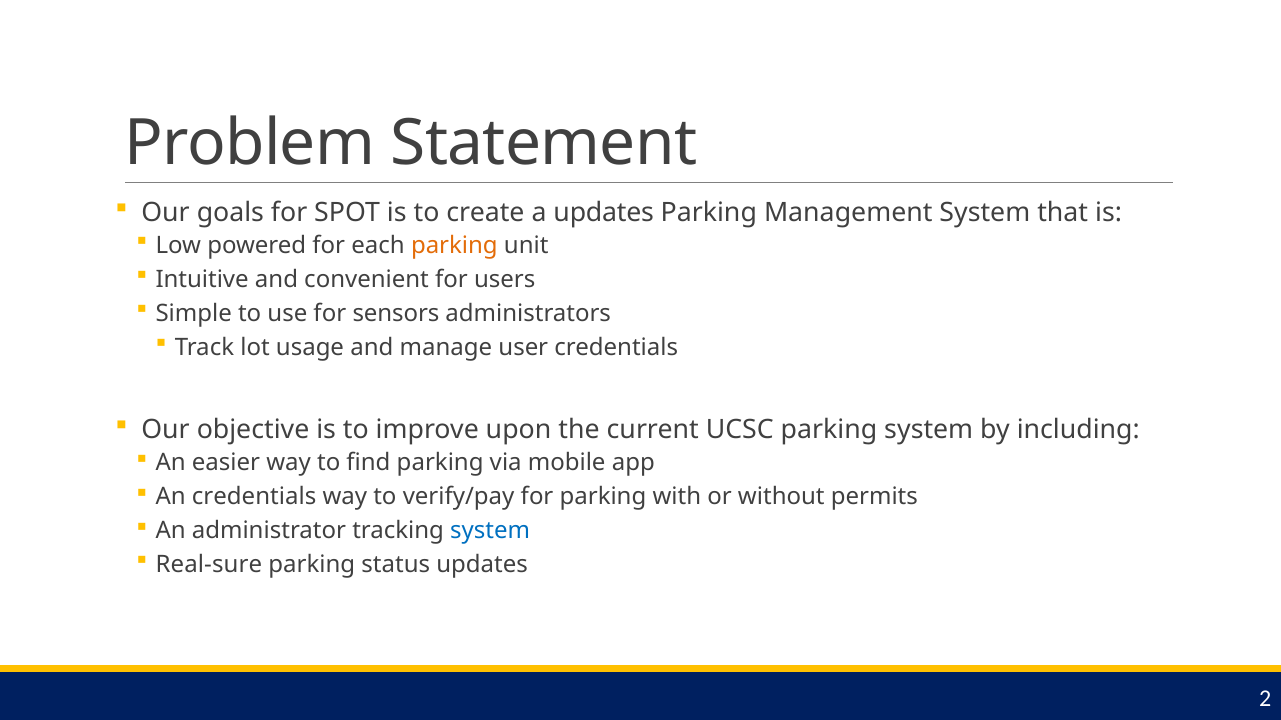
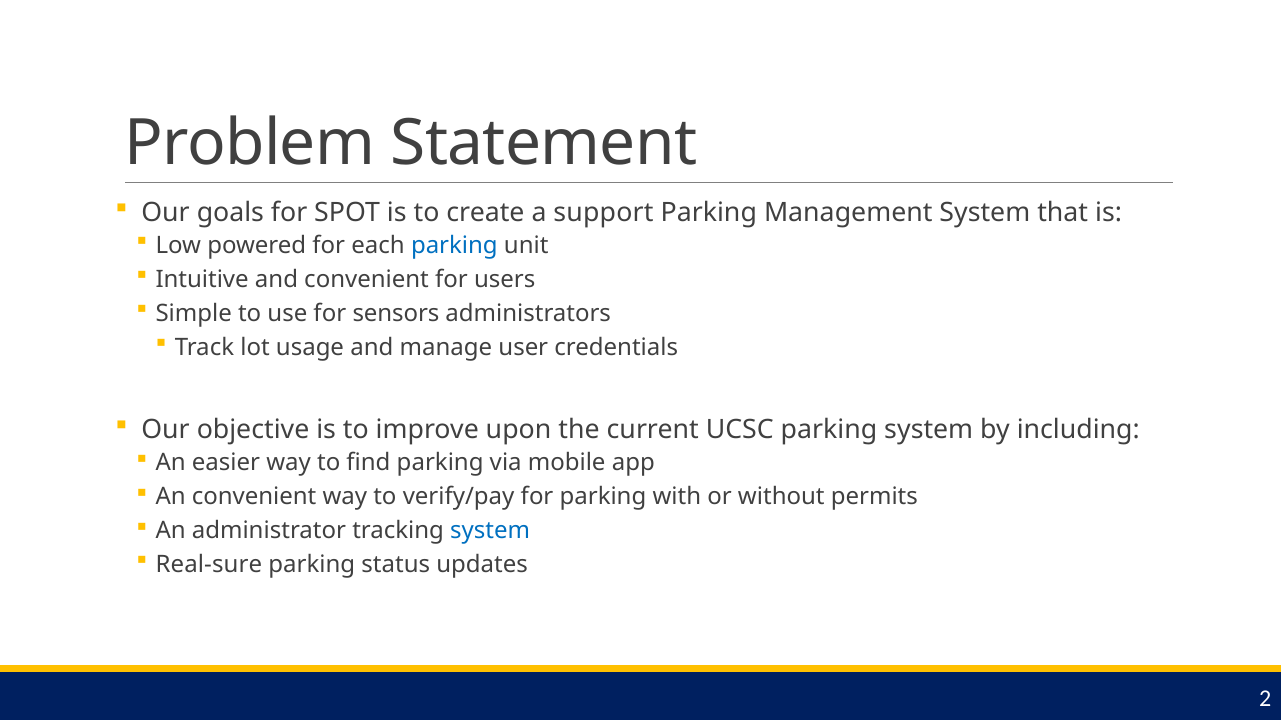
a updates: updates -> support
parking at (454, 246) colour: orange -> blue
An credentials: credentials -> convenient
